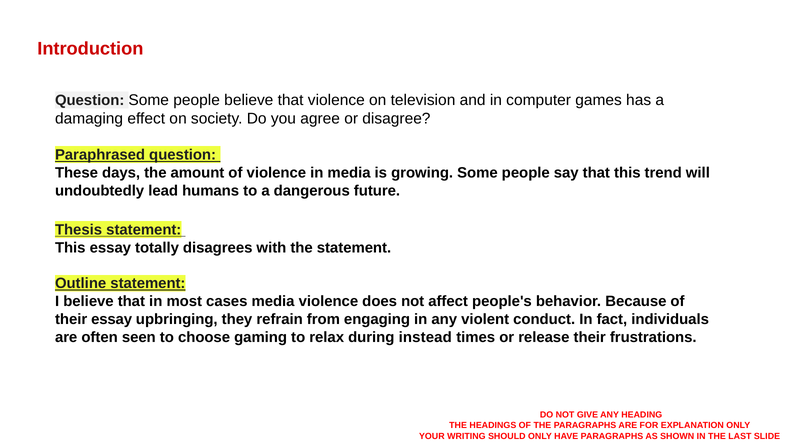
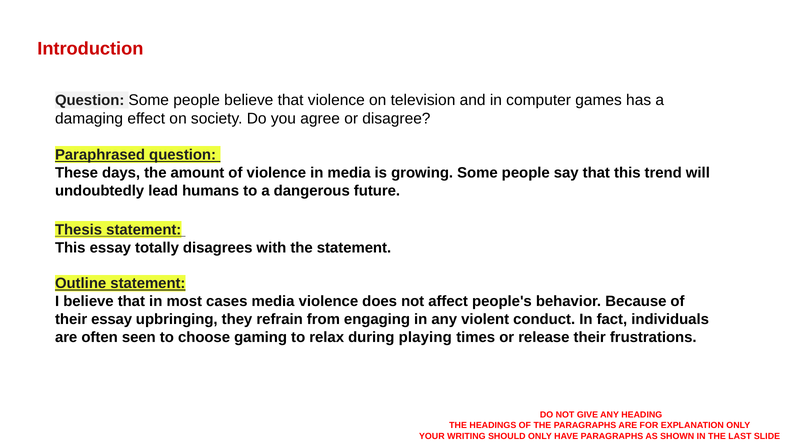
instead: instead -> playing
